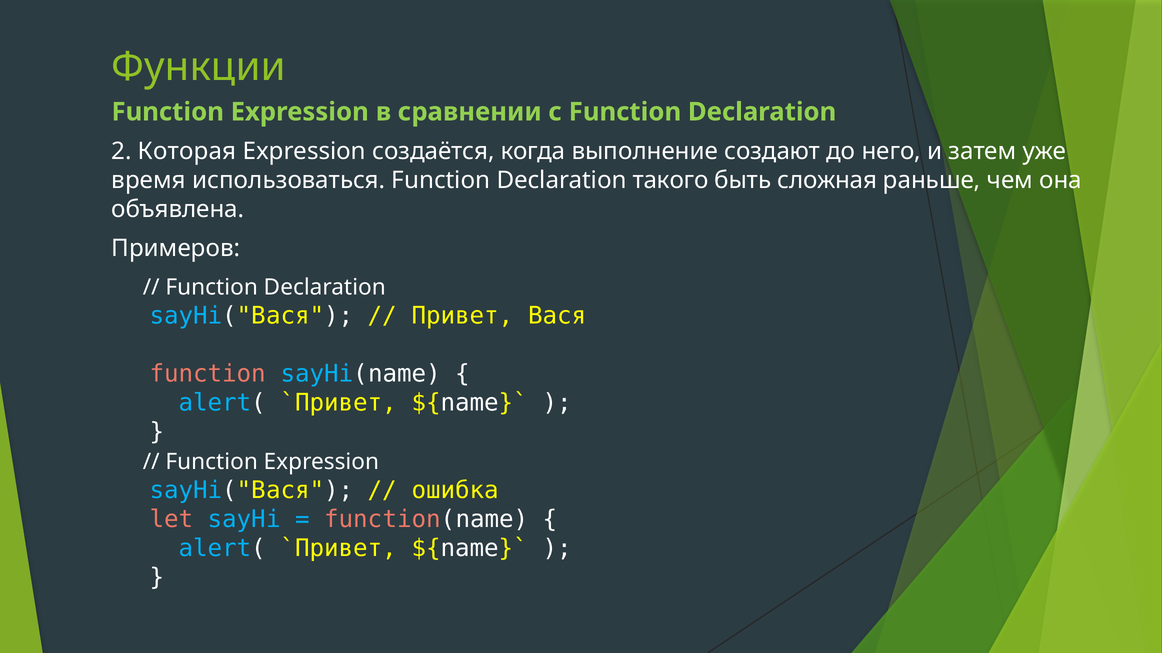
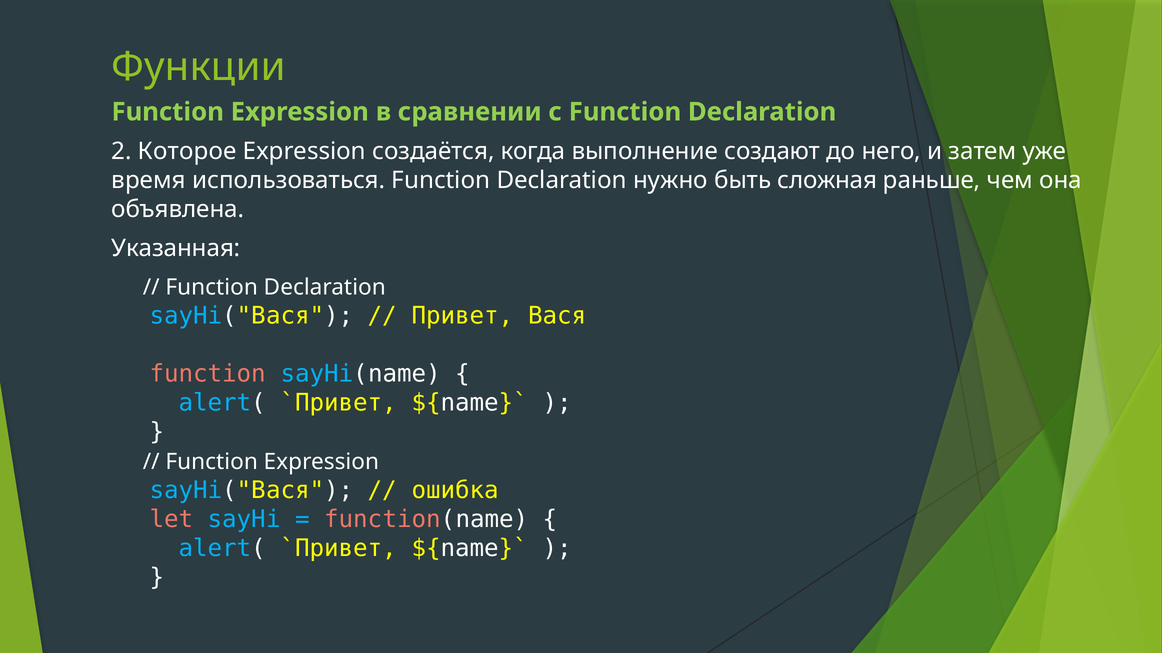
Которая: Которая -> Которое
такого: такого -> нужно
Примеров: Примеров -> Указанная
